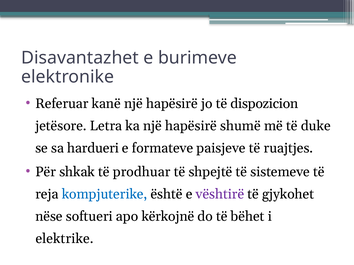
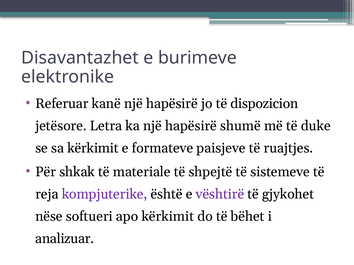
sa hardueri: hardueri -> kërkimit
prodhuar: prodhuar -> materiale
kompjuterike colour: blue -> purple
apo kërkojnë: kërkojnë -> kërkimit
elektrike: elektrike -> analizuar
